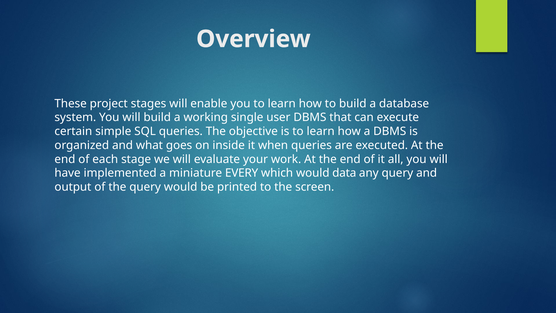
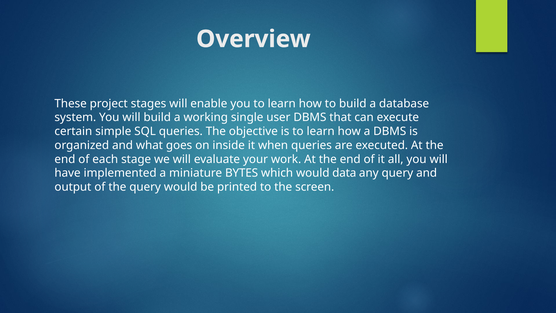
EVERY: EVERY -> BYTES
